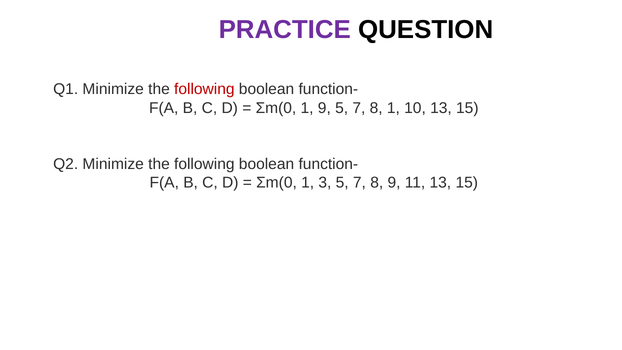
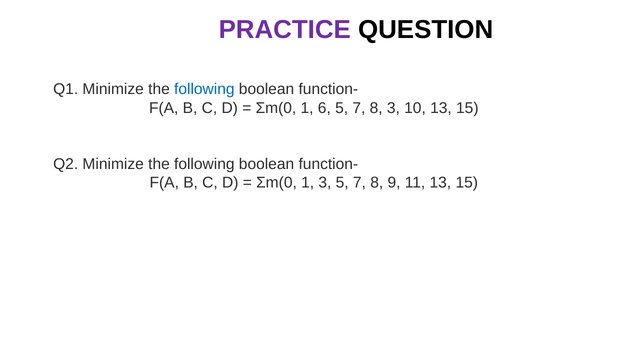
following at (204, 89) colour: red -> blue
1 9: 9 -> 6
8 1: 1 -> 3
